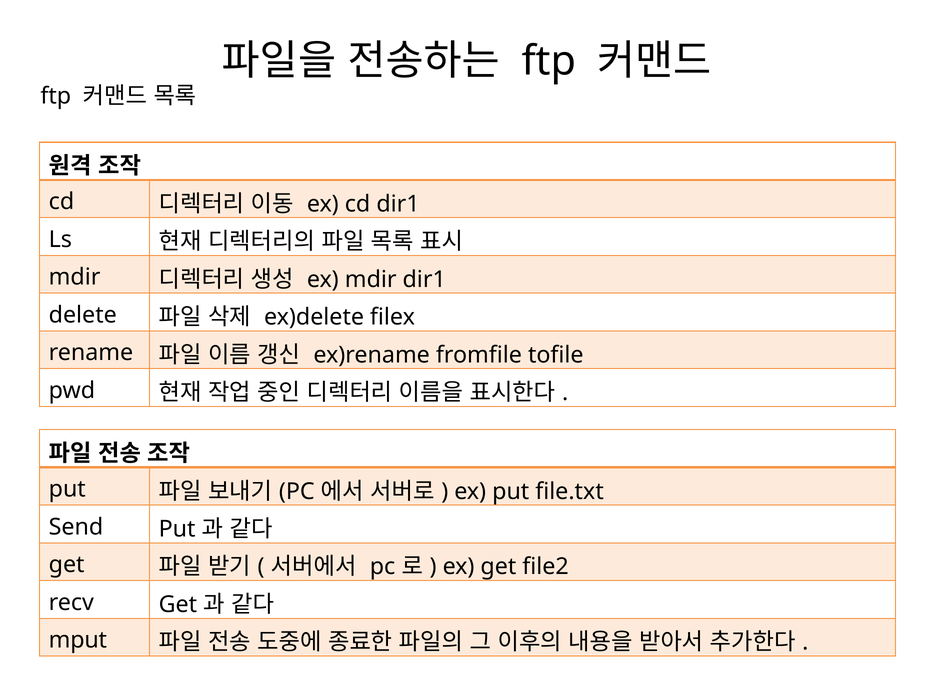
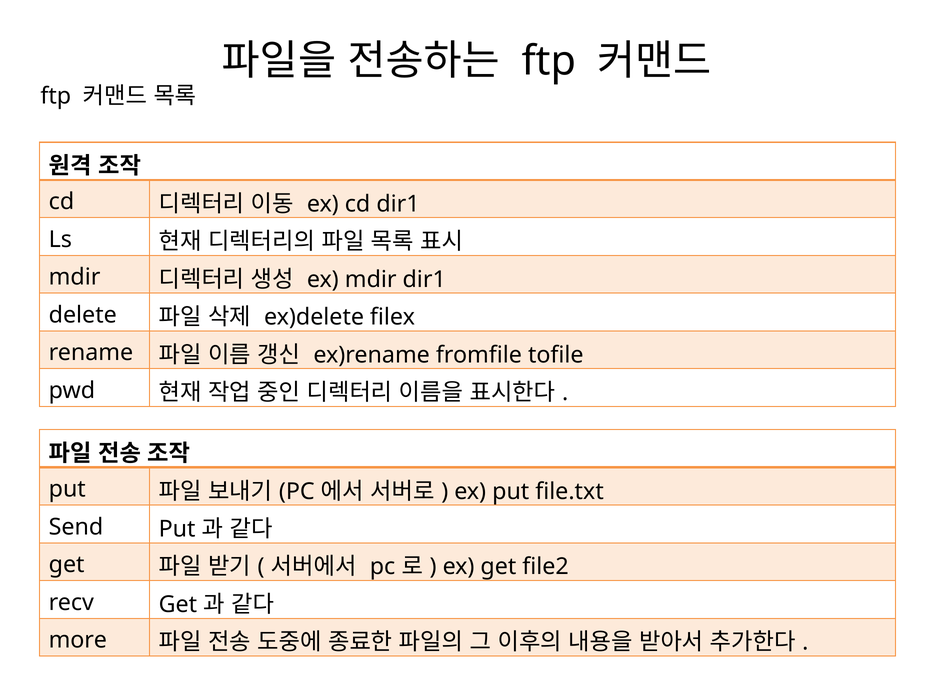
mput: mput -> more
